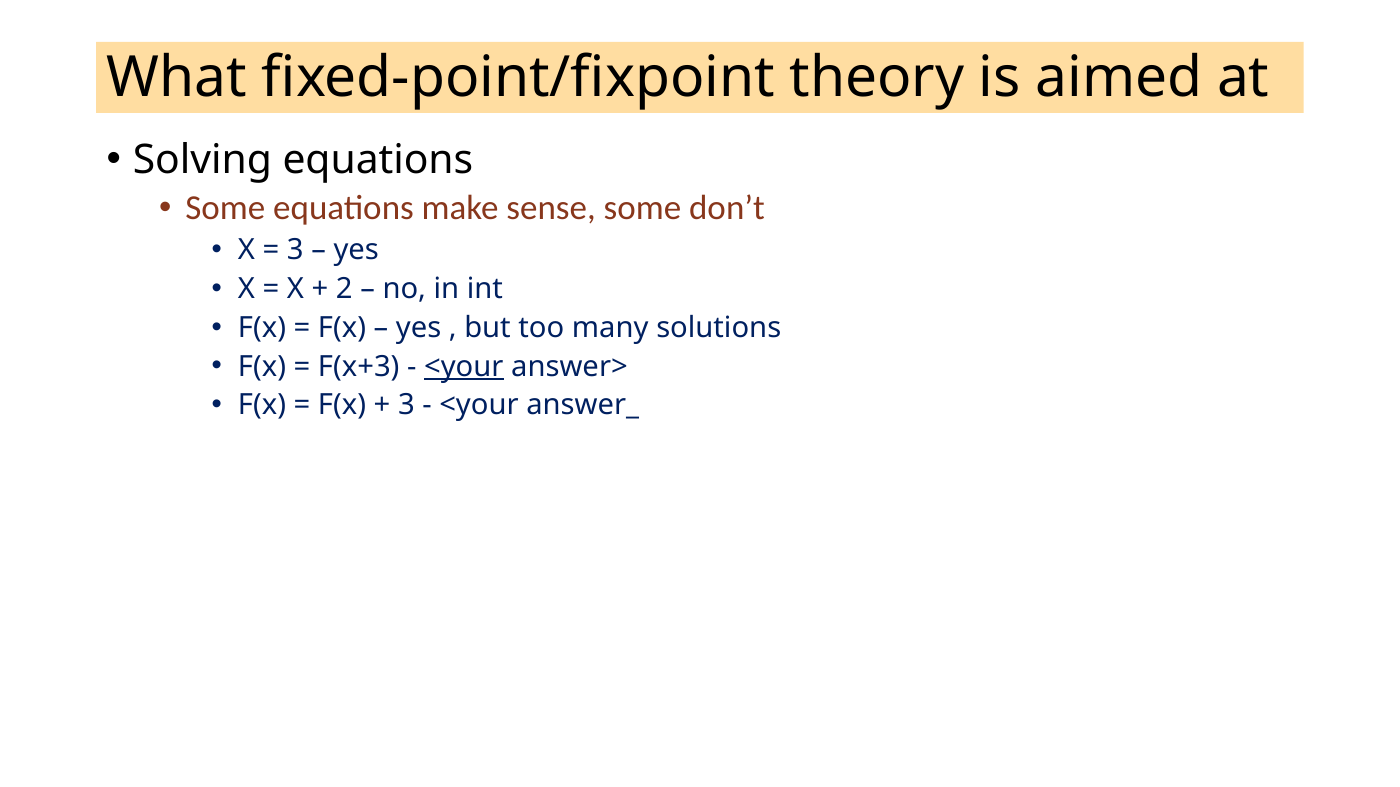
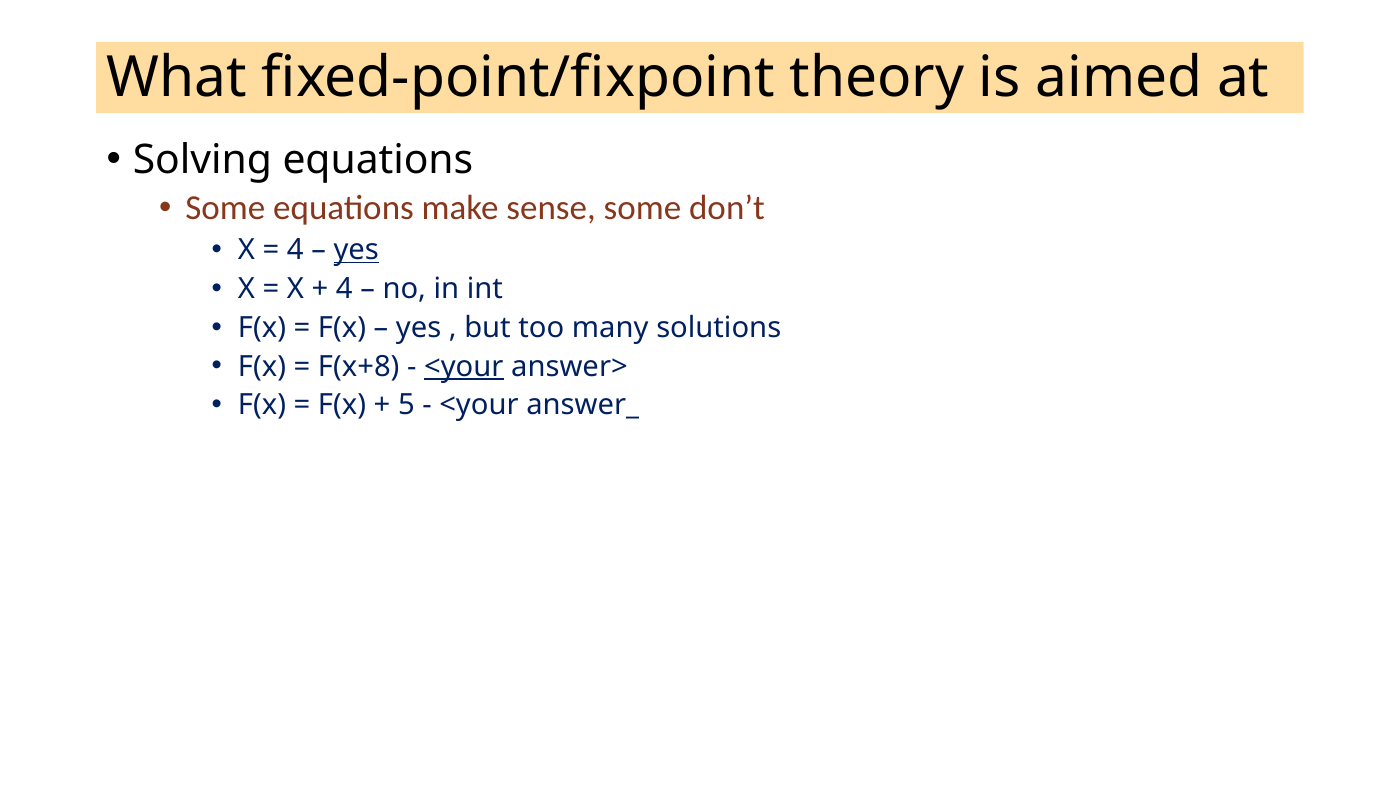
3 at (295, 250): 3 -> 4
yes at (356, 250) underline: none -> present
2 at (344, 289): 2 -> 4
F(x+3: F(x+3 -> F(x+8
3 at (406, 405): 3 -> 5
